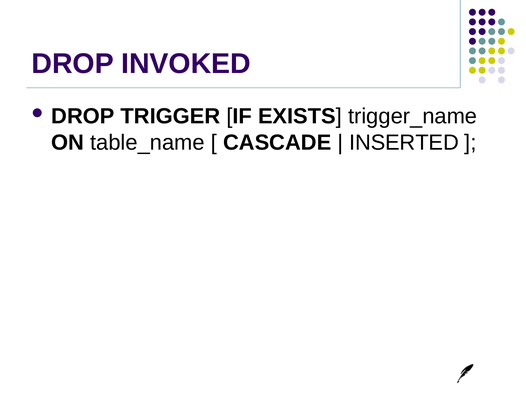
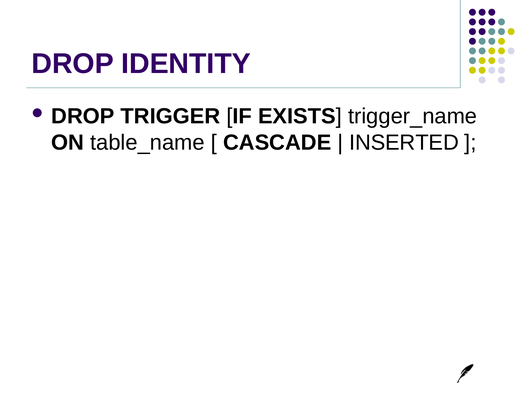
INVOKED: INVOKED -> IDENTITY
